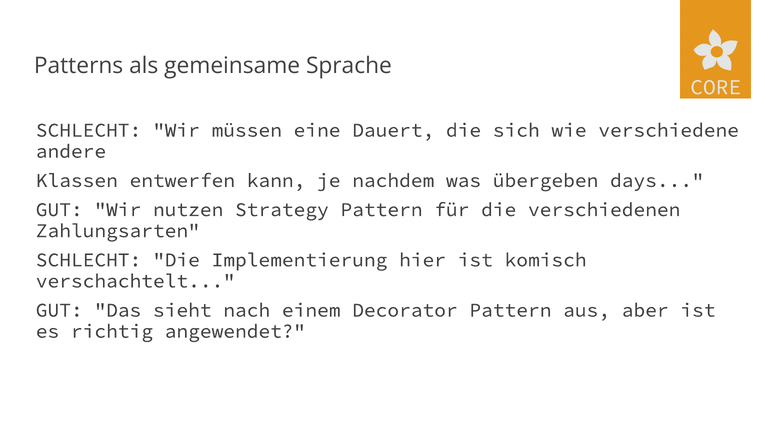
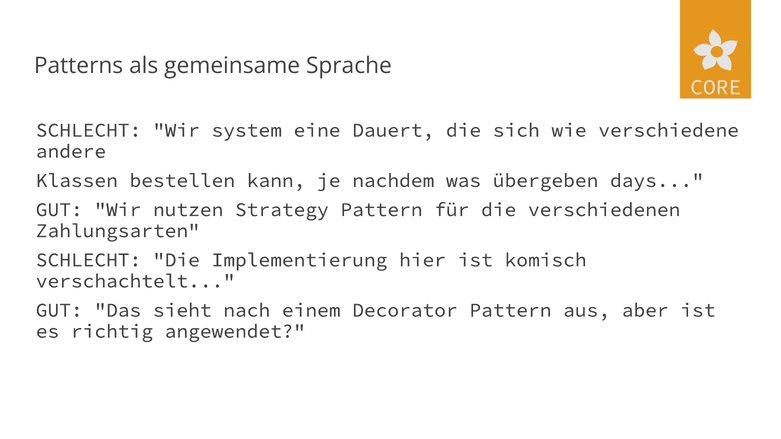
müssen: müssen -> system
entwerfen: entwerfen -> bestellen
